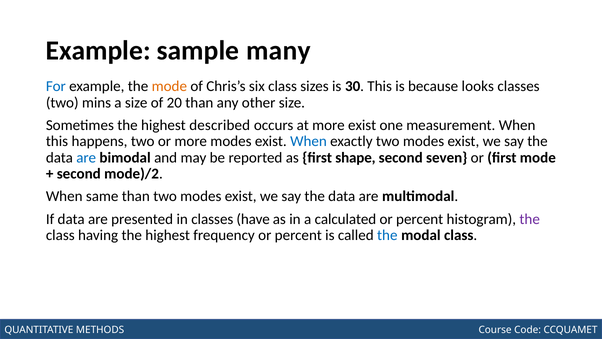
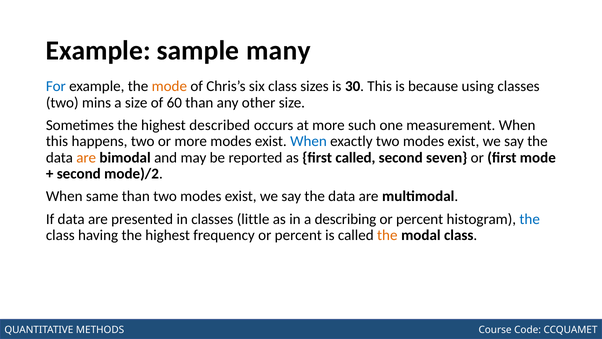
looks: looks -> using
20: 20 -> 60
more exist: exist -> such
are at (86, 158) colour: blue -> orange
first shape: shape -> called
have: have -> little
calculated: calculated -> describing
the at (530, 219) colour: purple -> blue
the at (387, 235) colour: blue -> orange
